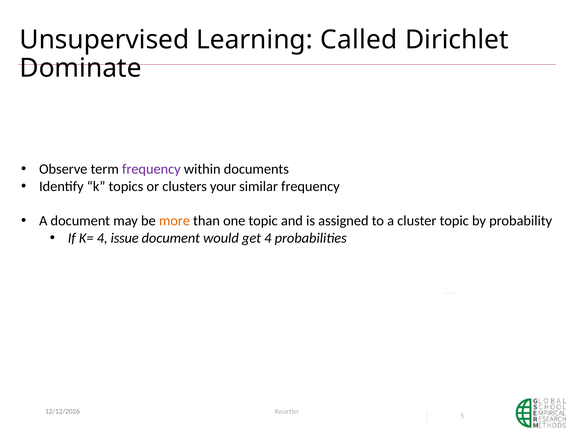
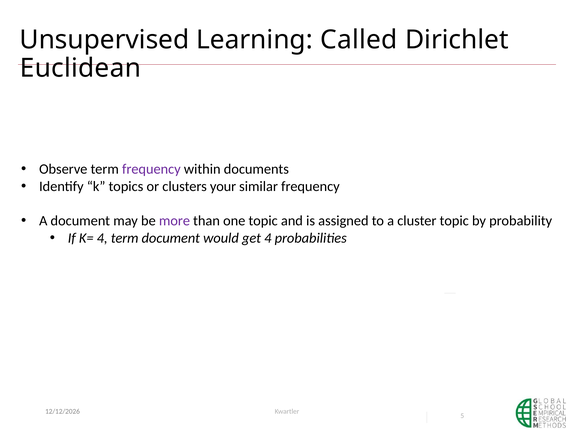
Dominate: Dominate -> Euclidean
more colour: orange -> purple
4 issue: issue -> term
